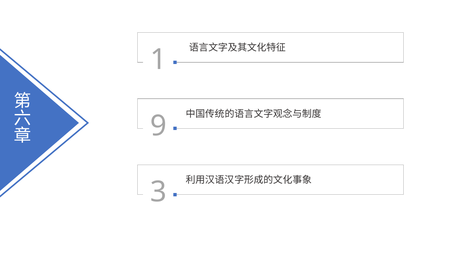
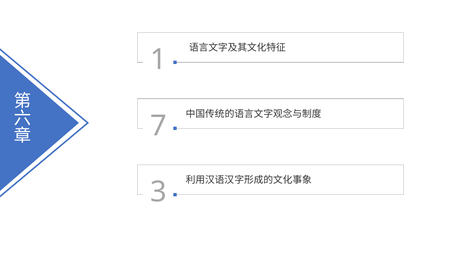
9: 9 -> 7
